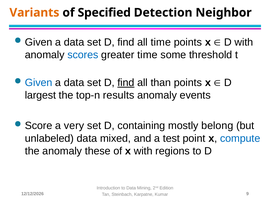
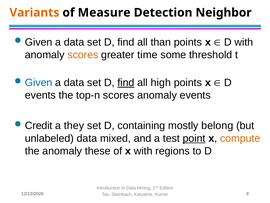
Specified: Specified -> Measure
all time: time -> than
scores at (83, 55) colour: blue -> orange
than: than -> high
largest at (40, 95): largest -> events
top-n results: results -> scores
Score: Score -> Credit
very: very -> they
point underline: none -> present
compute colour: blue -> orange
